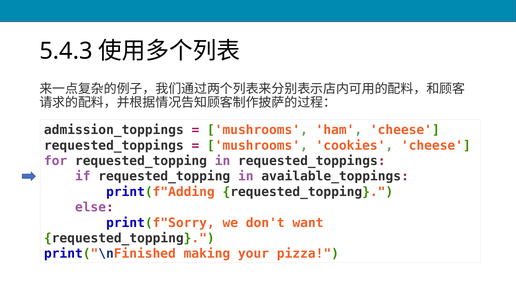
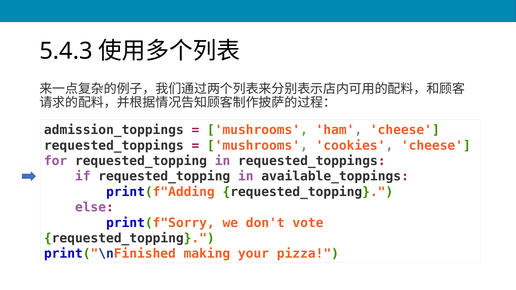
want: want -> vote
